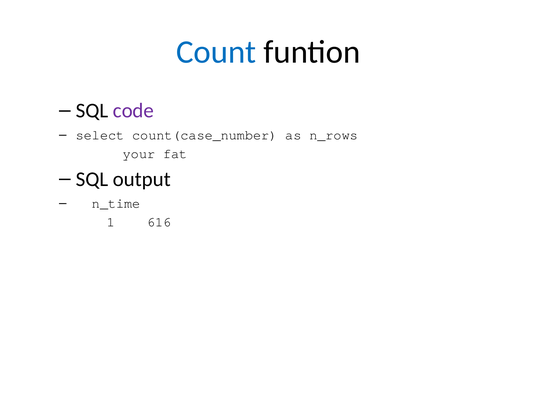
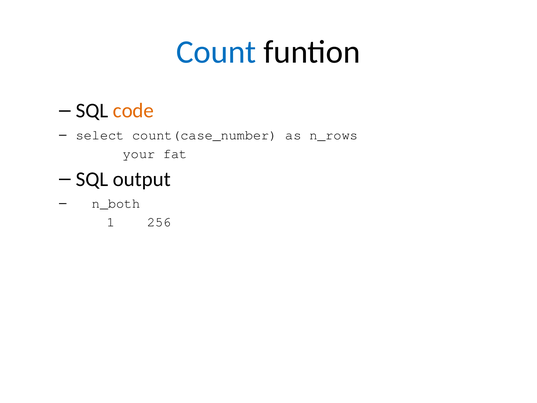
code colour: purple -> orange
n_time: n_time -> n_both
616: 616 -> 256
